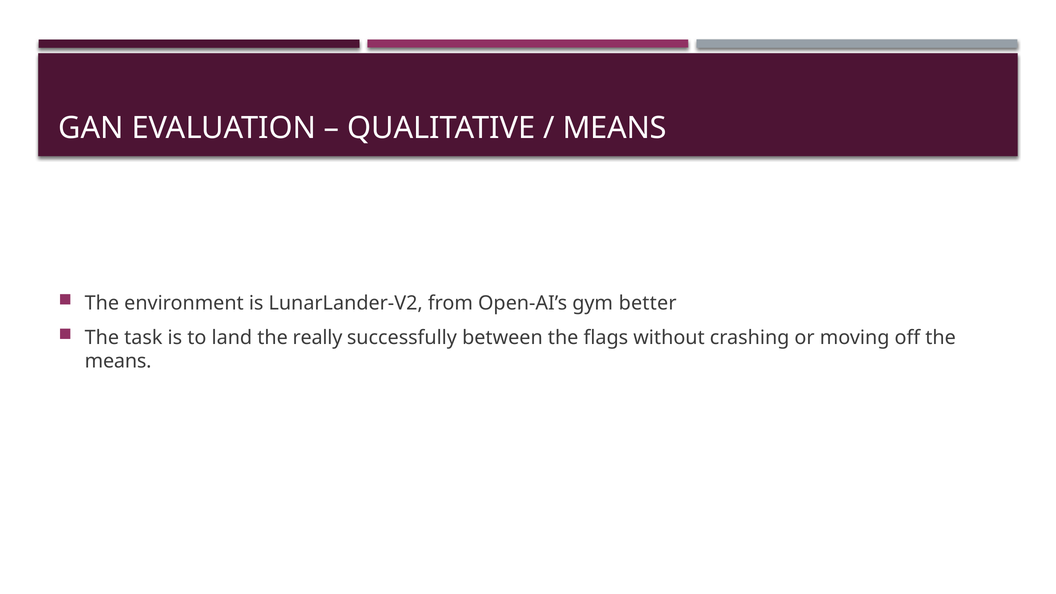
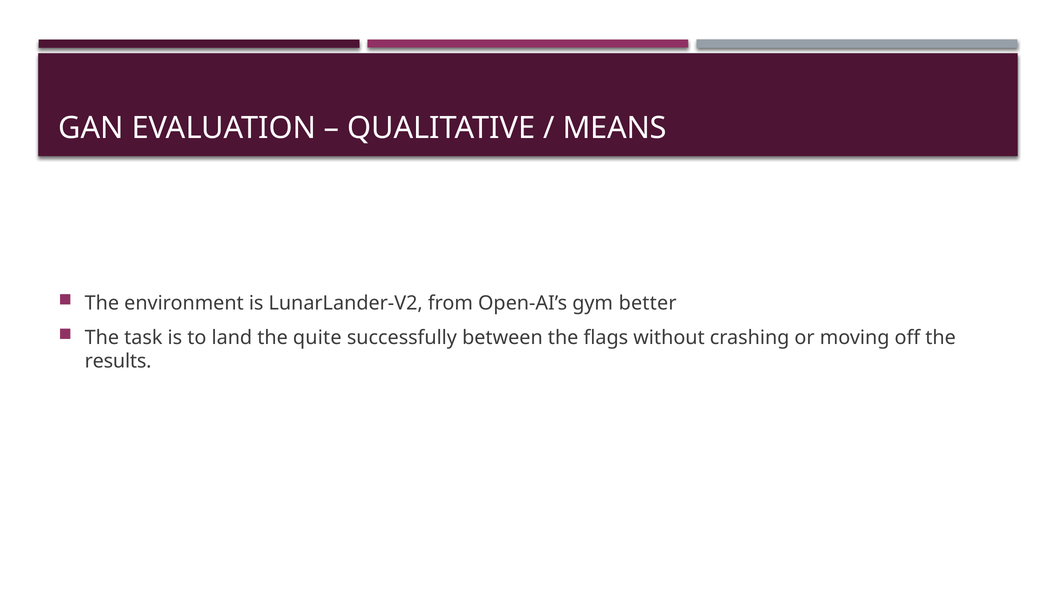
really: really -> quite
means at (118, 361): means -> results
